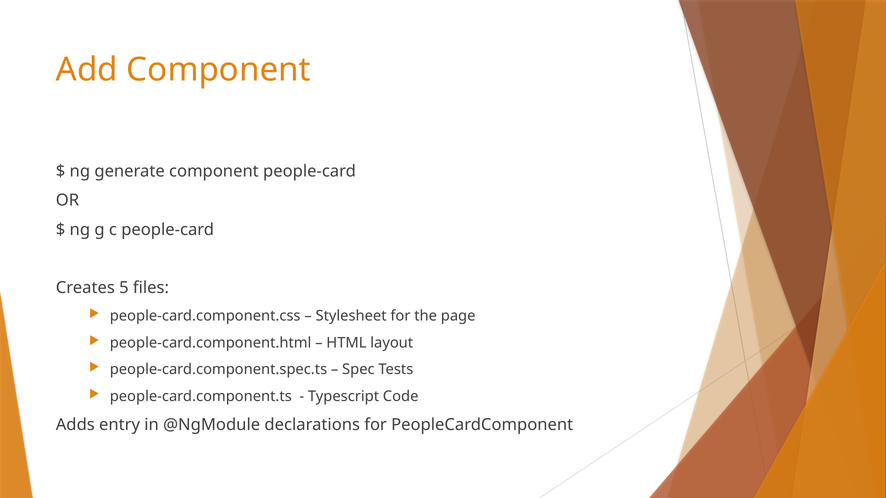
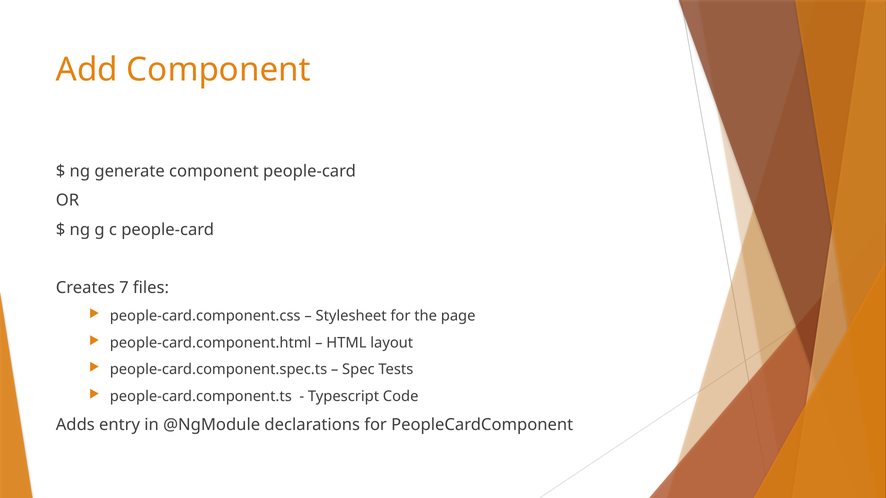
5: 5 -> 7
